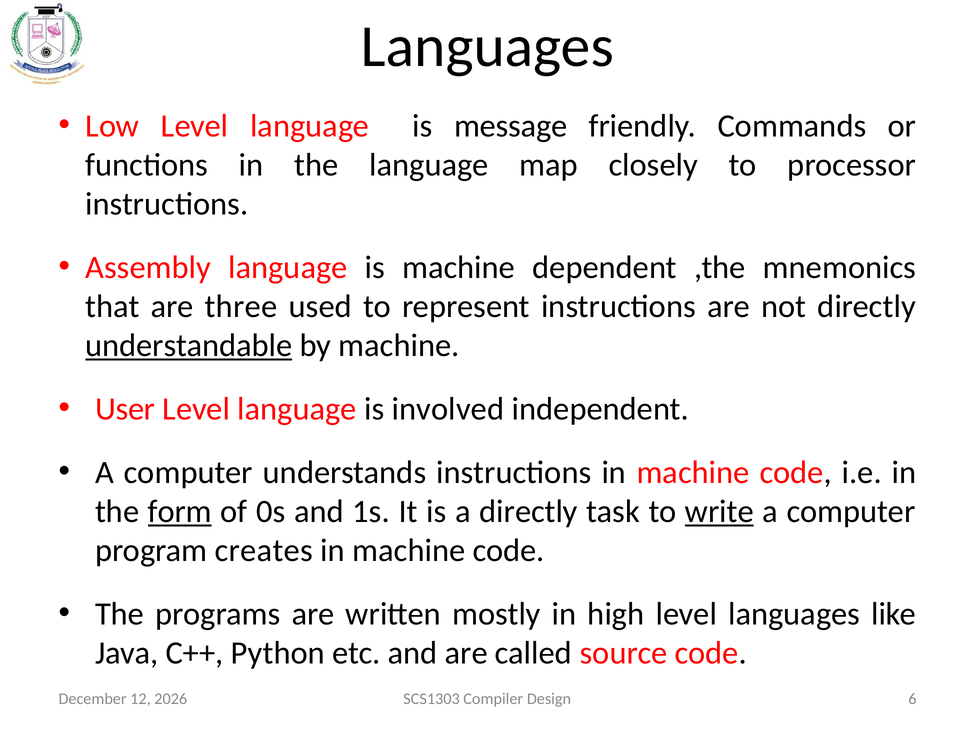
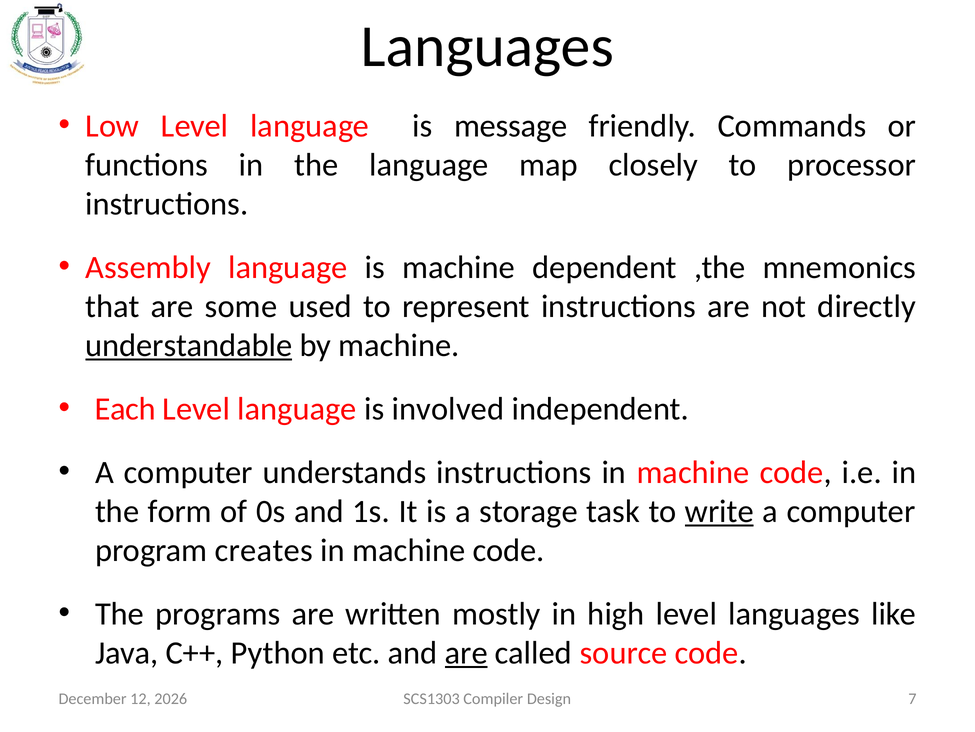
three: three -> some
User: User -> Each
form underline: present -> none
a directly: directly -> storage
are at (466, 652) underline: none -> present
6: 6 -> 7
